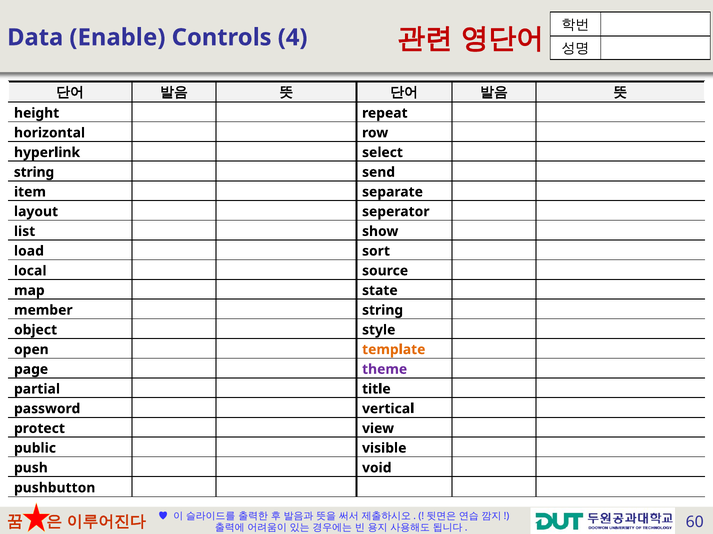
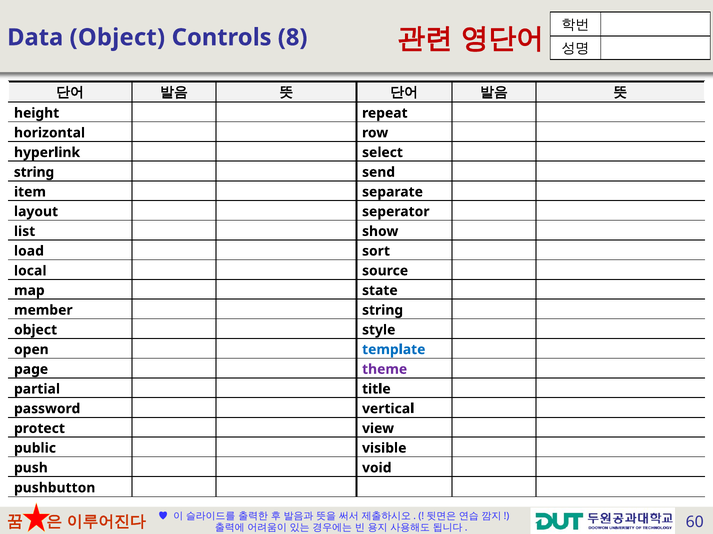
Data Enable: Enable -> Object
4: 4 -> 8
template colour: orange -> blue
